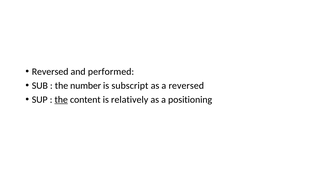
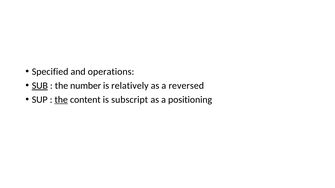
Reversed at (50, 72): Reversed -> Specified
performed: performed -> operations
SUB underline: none -> present
subscript: subscript -> relatively
relatively: relatively -> subscript
